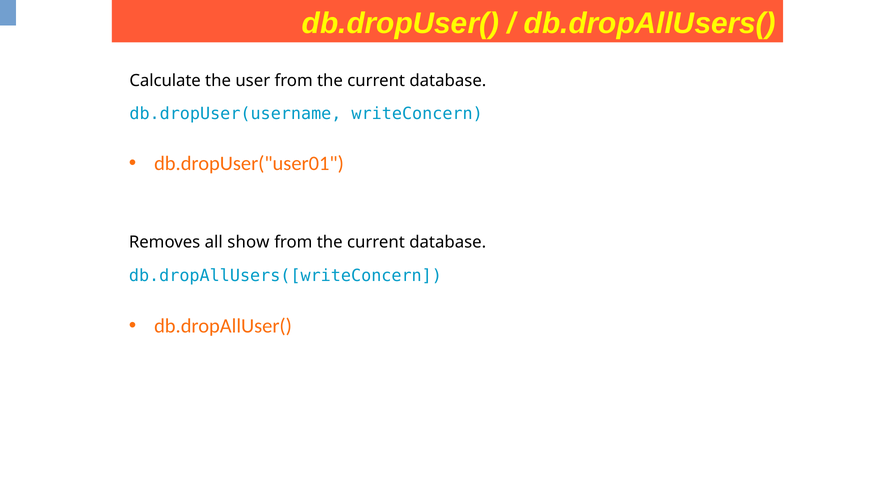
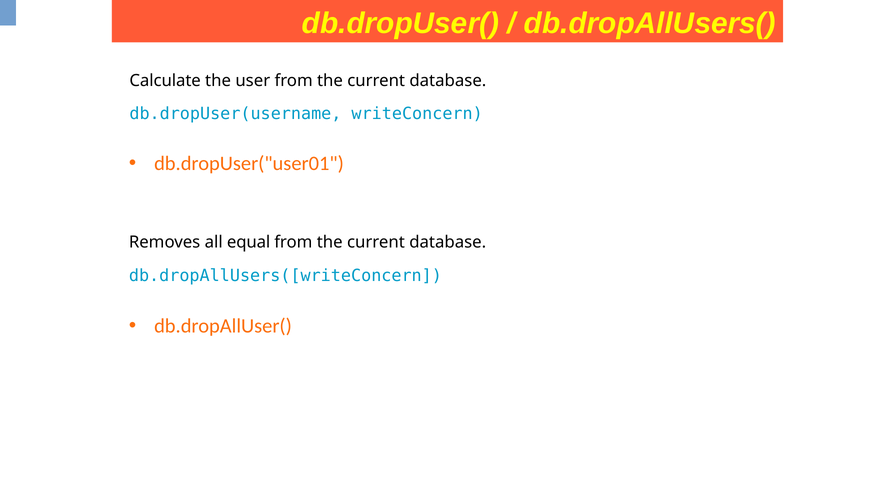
show: show -> equal
